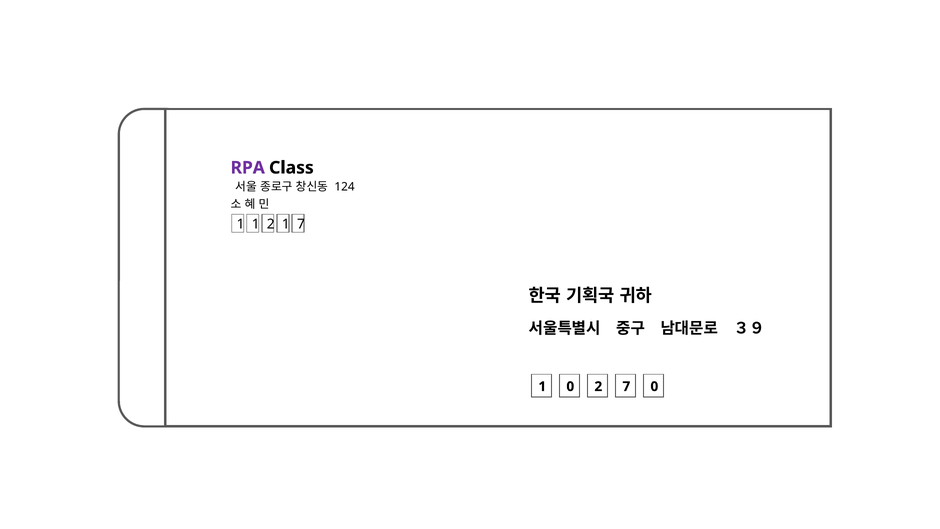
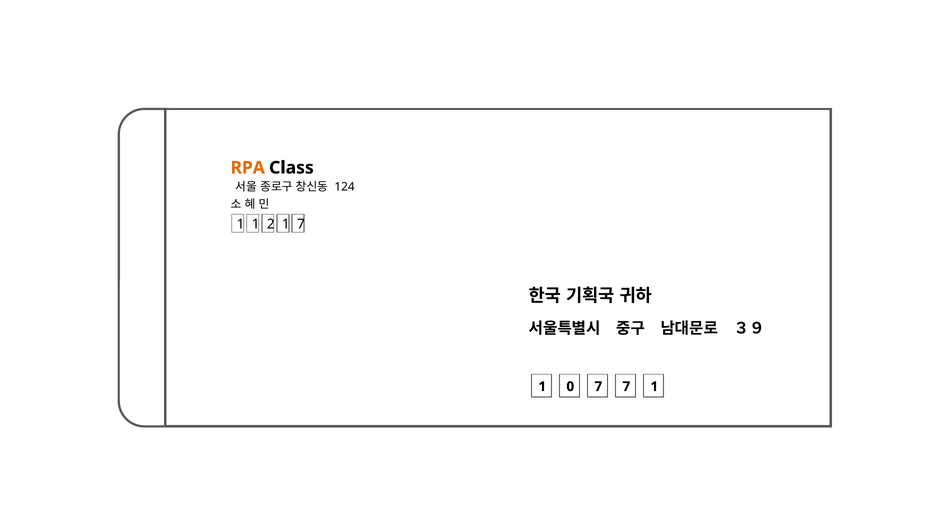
RPA colour: purple -> orange
0 2: 2 -> 7
7 0: 0 -> 1
